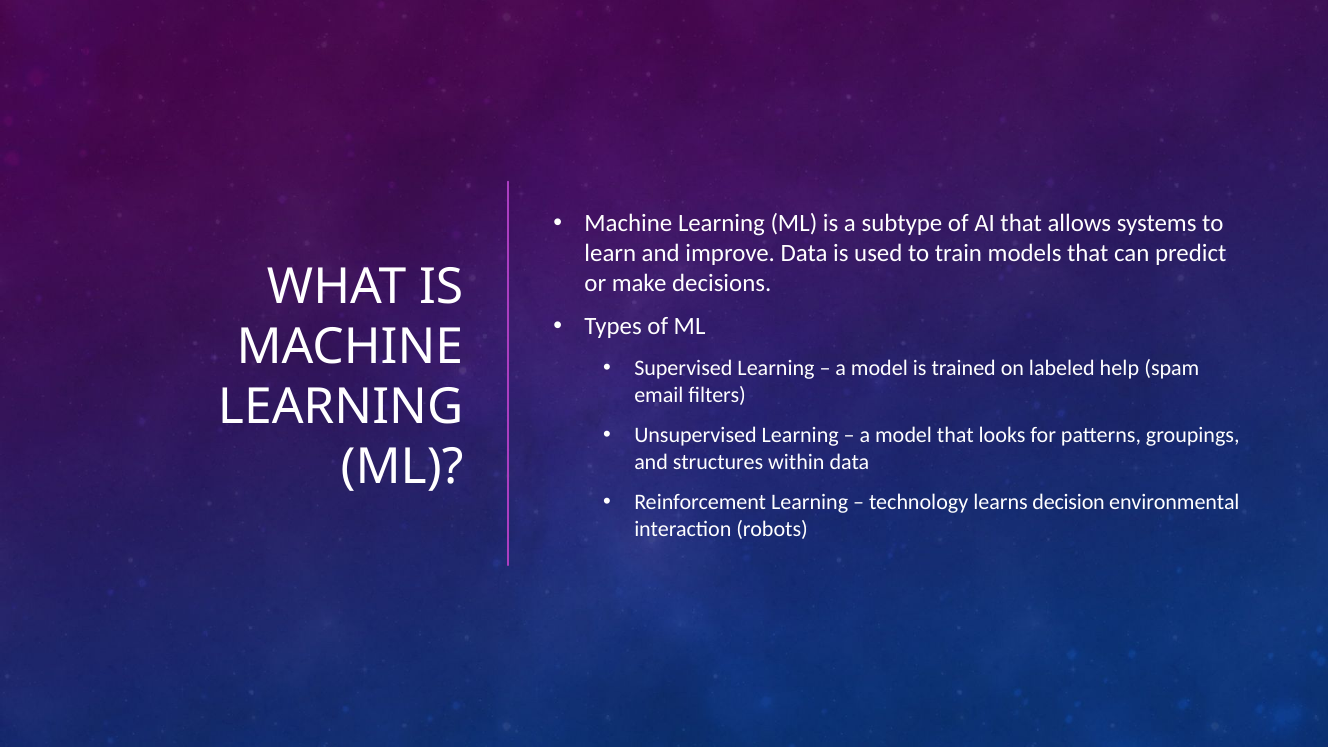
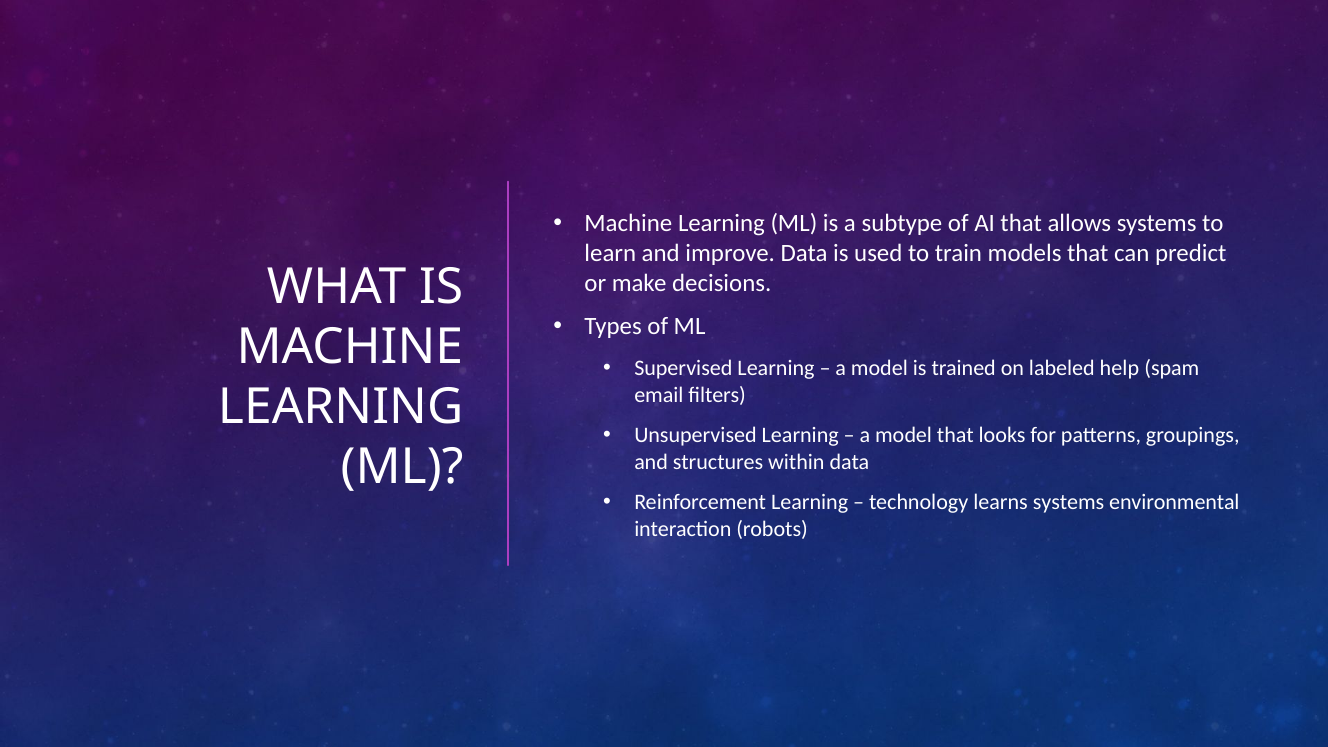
learns decision: decision -> systems
